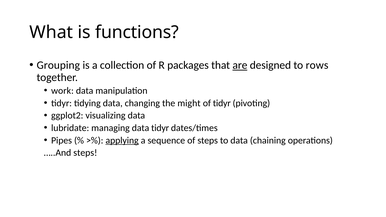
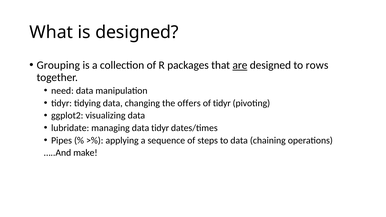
is functions: functions -> designed
work: work -> need
might: might -> offers
applying underline: present -> none
…..And steps: steps -> make
